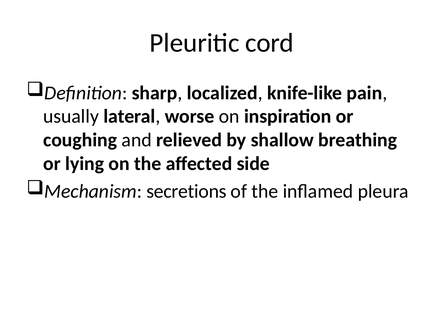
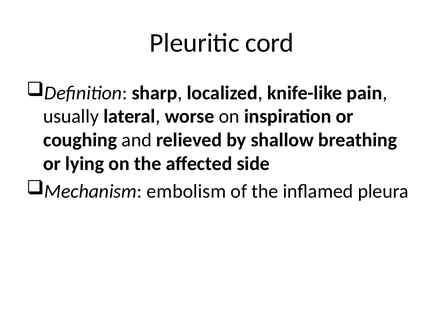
secretions: secretions -> embolism
